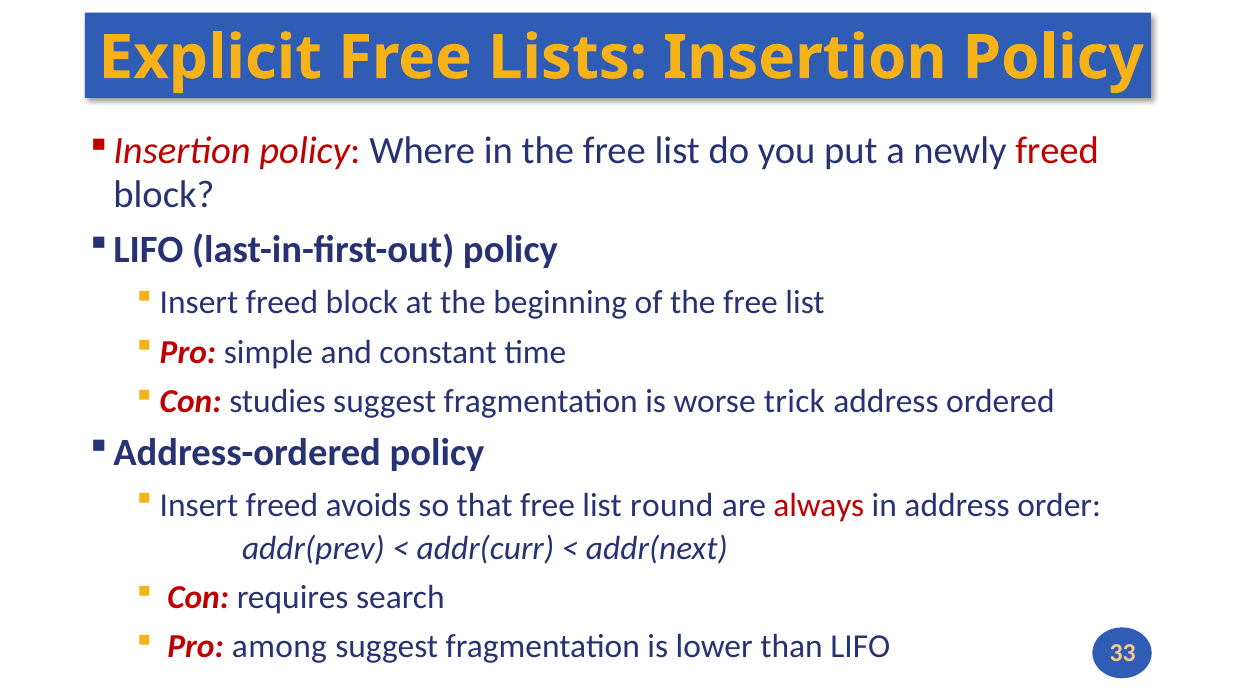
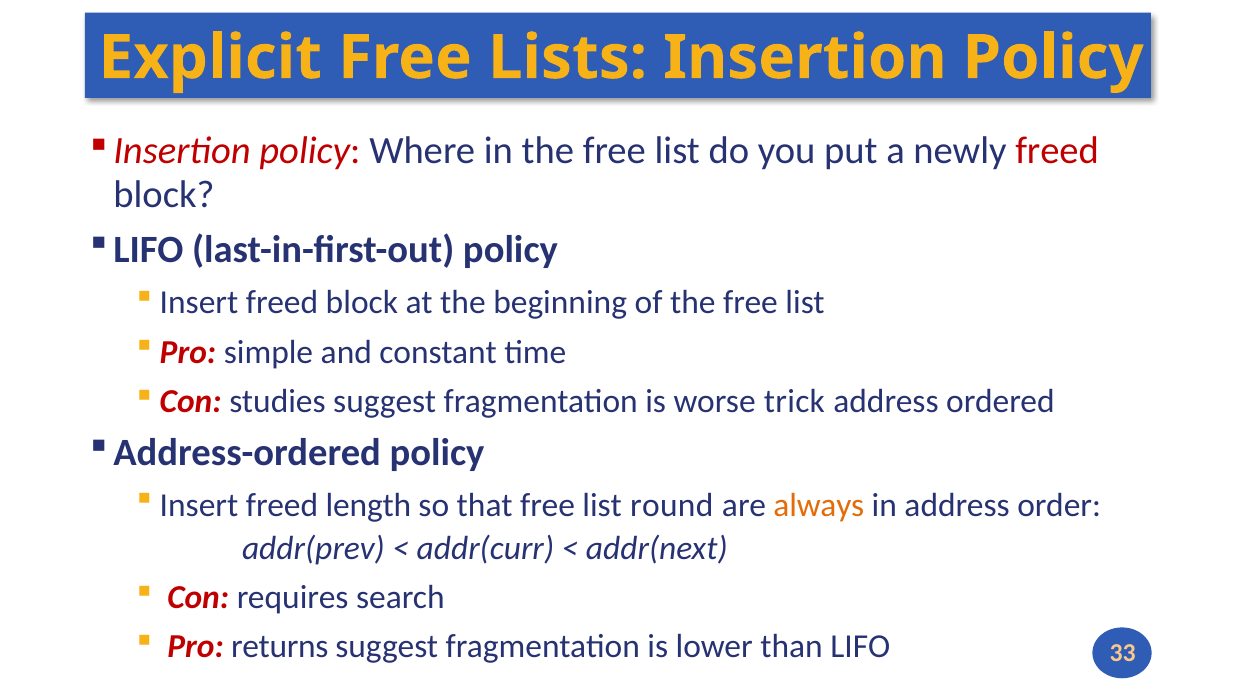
avoids: avoids -> length
always colour: red -> orange
among: among -> returns
